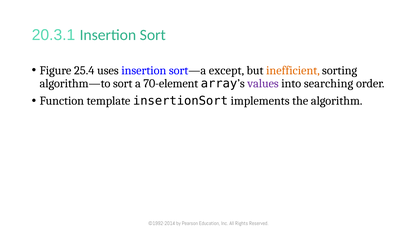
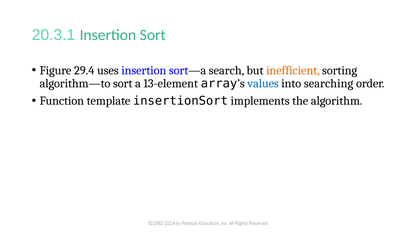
25.4: 25.4 -> 29.4
except: except -> search
70-element: 70-element -> 13-element
values colour: purple -> blue
